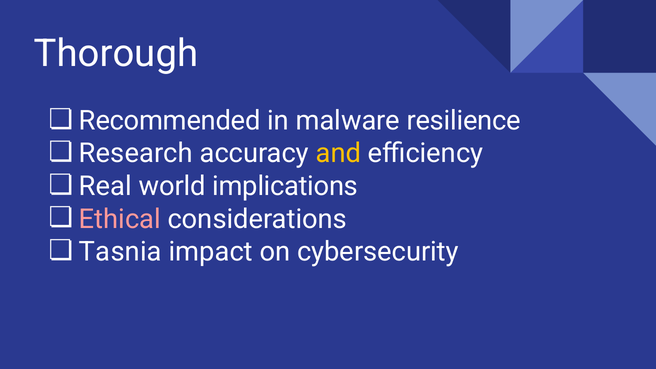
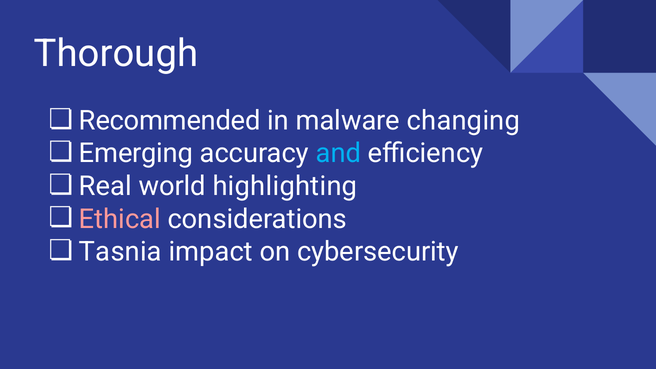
resilience: resilience -> changing
Research: Research -> Emerging
and colour: yellow -> light blue
implications: implications -> highlighting
